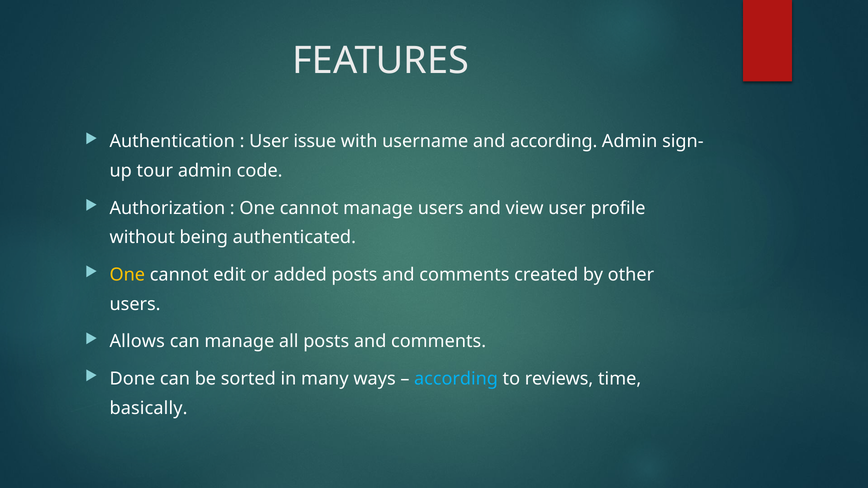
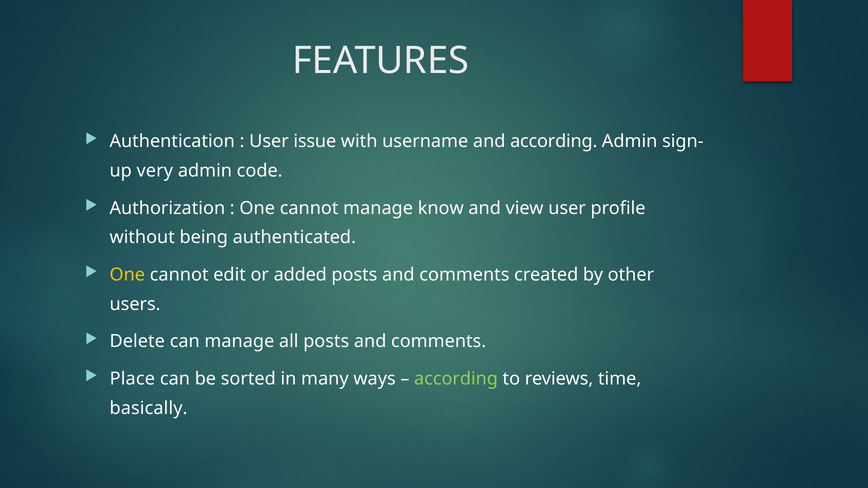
tour: tour -> very
manage users: users -> know
Allows: Allows -> Delete
Done: Done -> Place
according at (456, 379) colour: light blue -> light green
